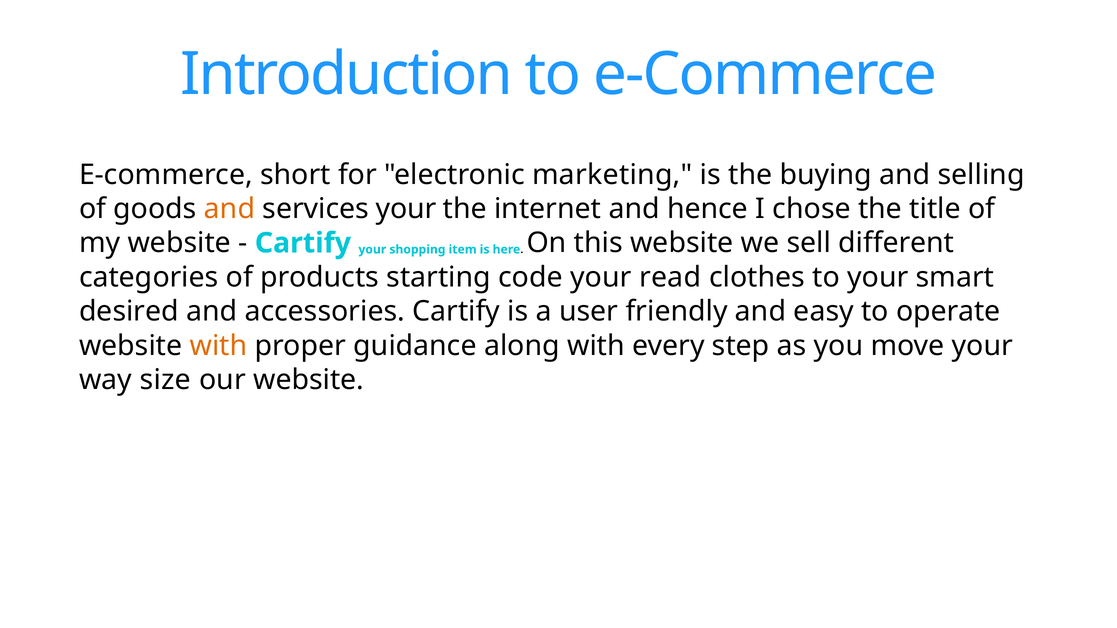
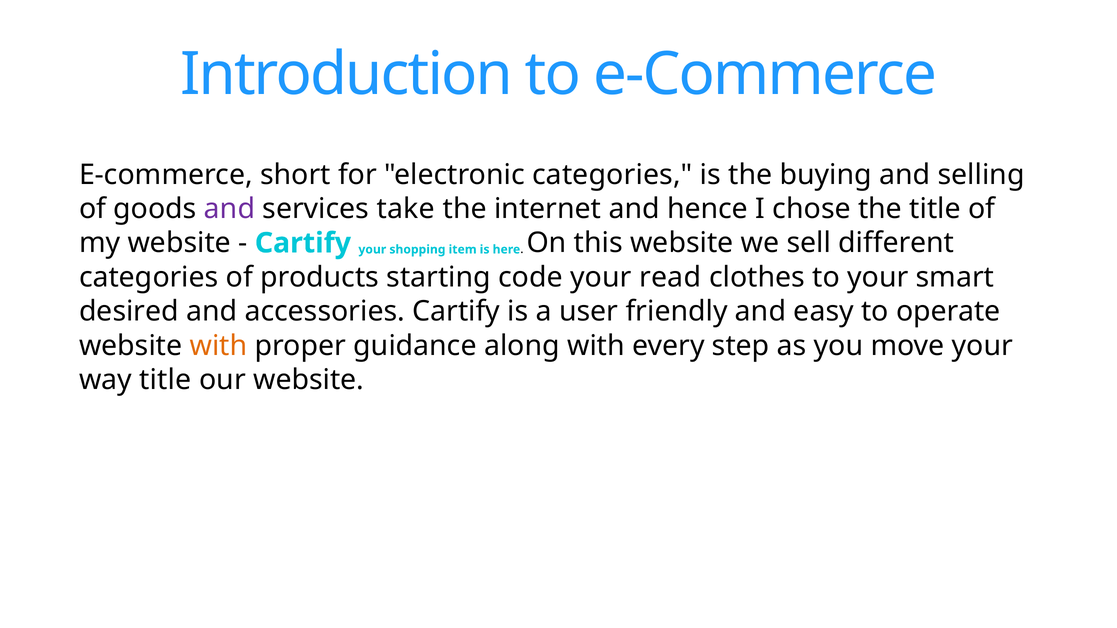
electronic marketing: marketing -> categories
and at (230, 209) colour: orange -> purple
services your: your -> take
way size: size -> title
